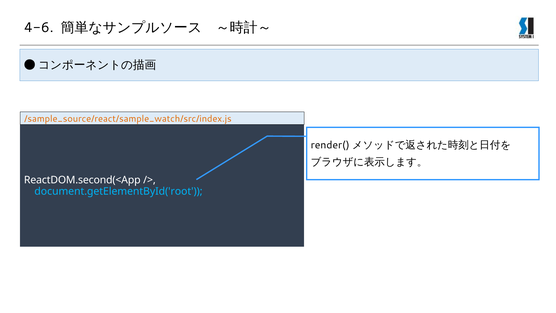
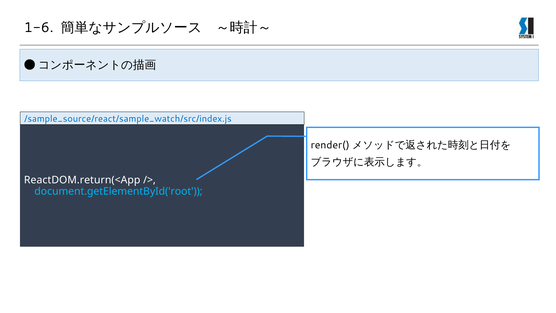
4-6: 4-6 -> 1-6
/sample_source/react/sample_watch/src/index.js colour: orange -> blue
ReactDOM.second(<App: ReactDOM.second(<App -> ReactDOM.return(<App
